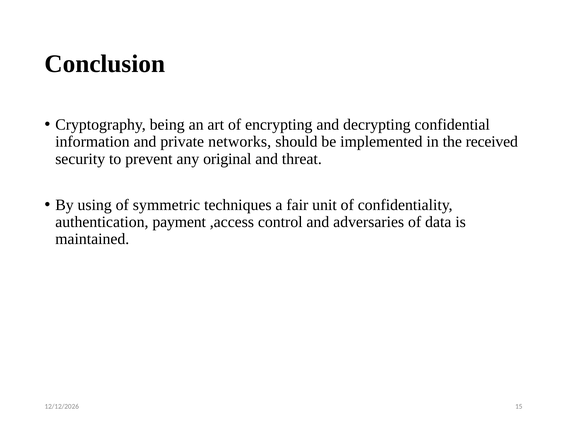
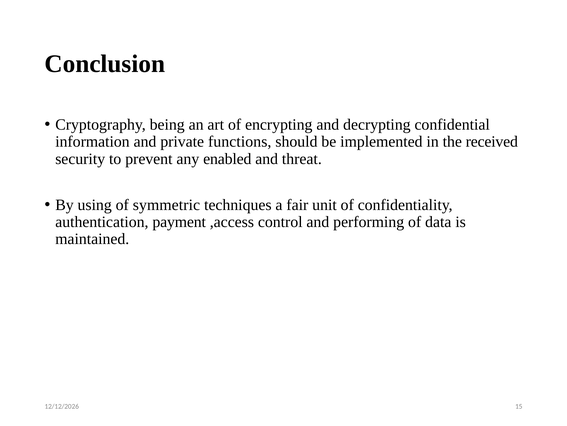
networks: networks -> functions
original: original -> enabled
adversaries: adversaries -> performing
